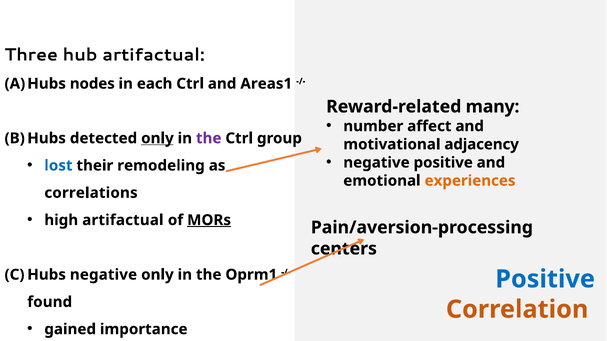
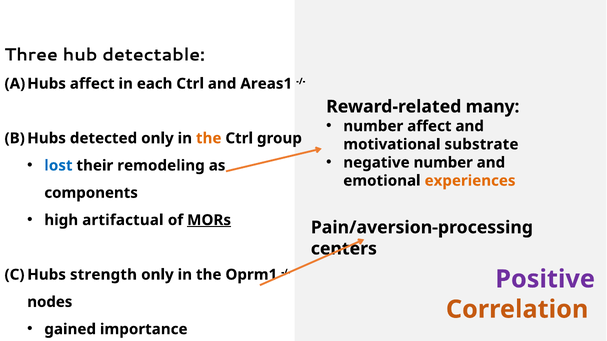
hub artifactual: artifactual -> detectable
nodes at (92, 84): nodes -> affect
only at (157, 138) underline: present -> none
the at (209, 138) colour: purple -> orange
adjacency: adjacency -> substrate
negative positive: positive -> number
correlations: correlations -> components
negative at (103, 275): negative -> strength
Positive at (545, 279) colour: blue -> purple
found: found -> nodes
